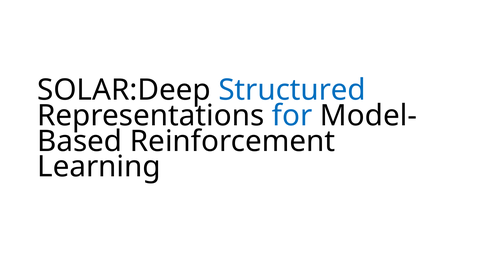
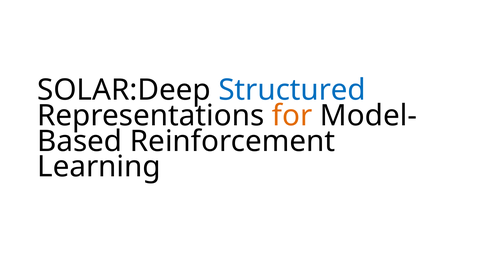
for colour: blue -> orange
